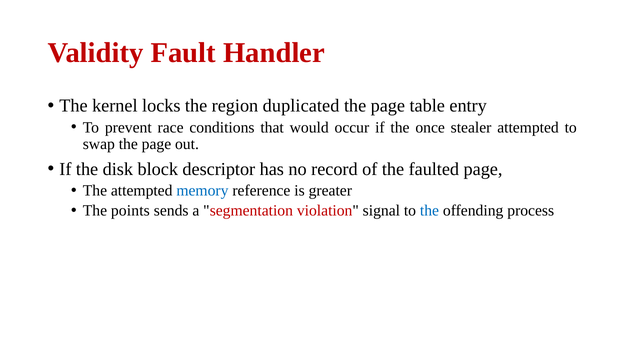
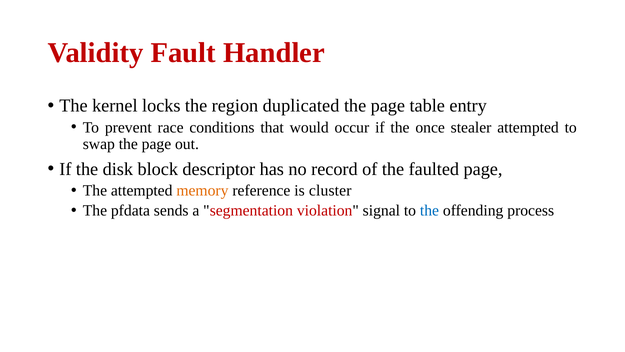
memory colour: blue -> orange
greater: greater -> cluster
points: points -> pfdata
